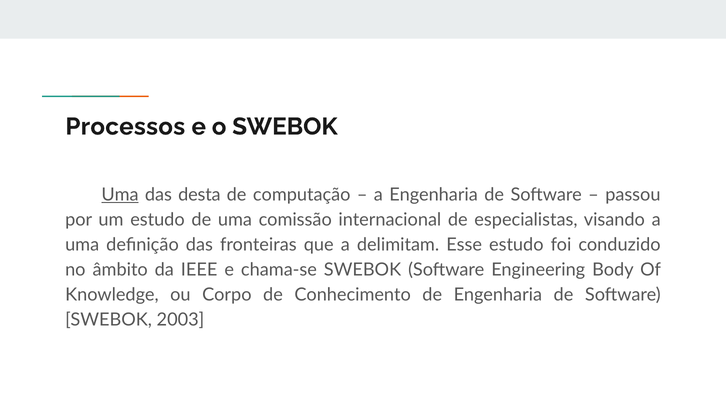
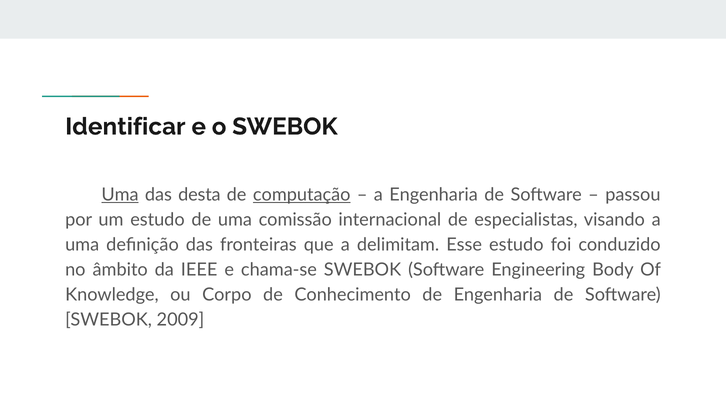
Processos: Processos -> Identificar
computação underline: none -> present
2003: 2003 -> 2009
